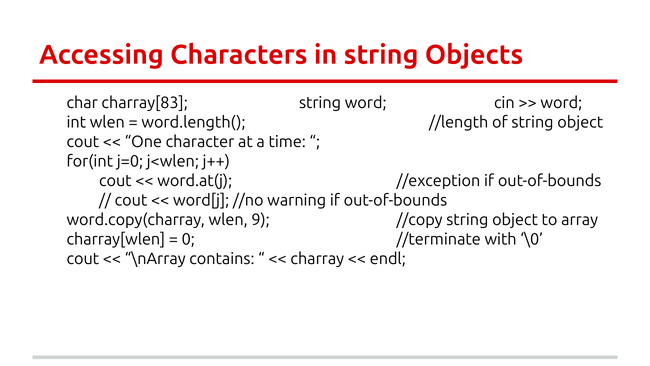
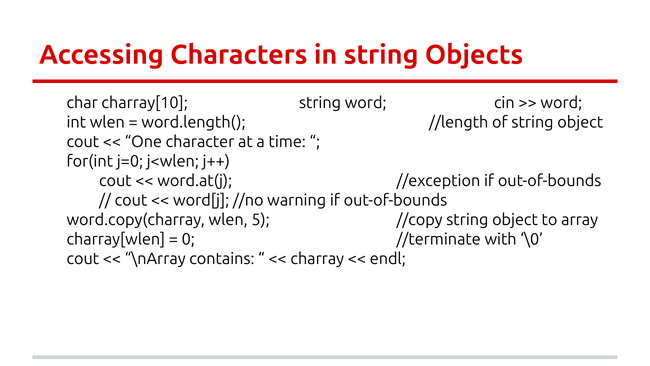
charray[83: charray[83 -> charray[10
9: 9 -> 5
